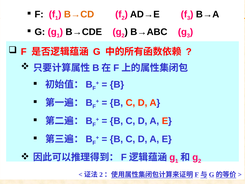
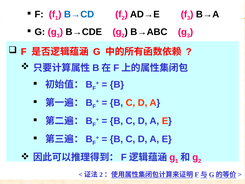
B→CD colour: orange -> blue
